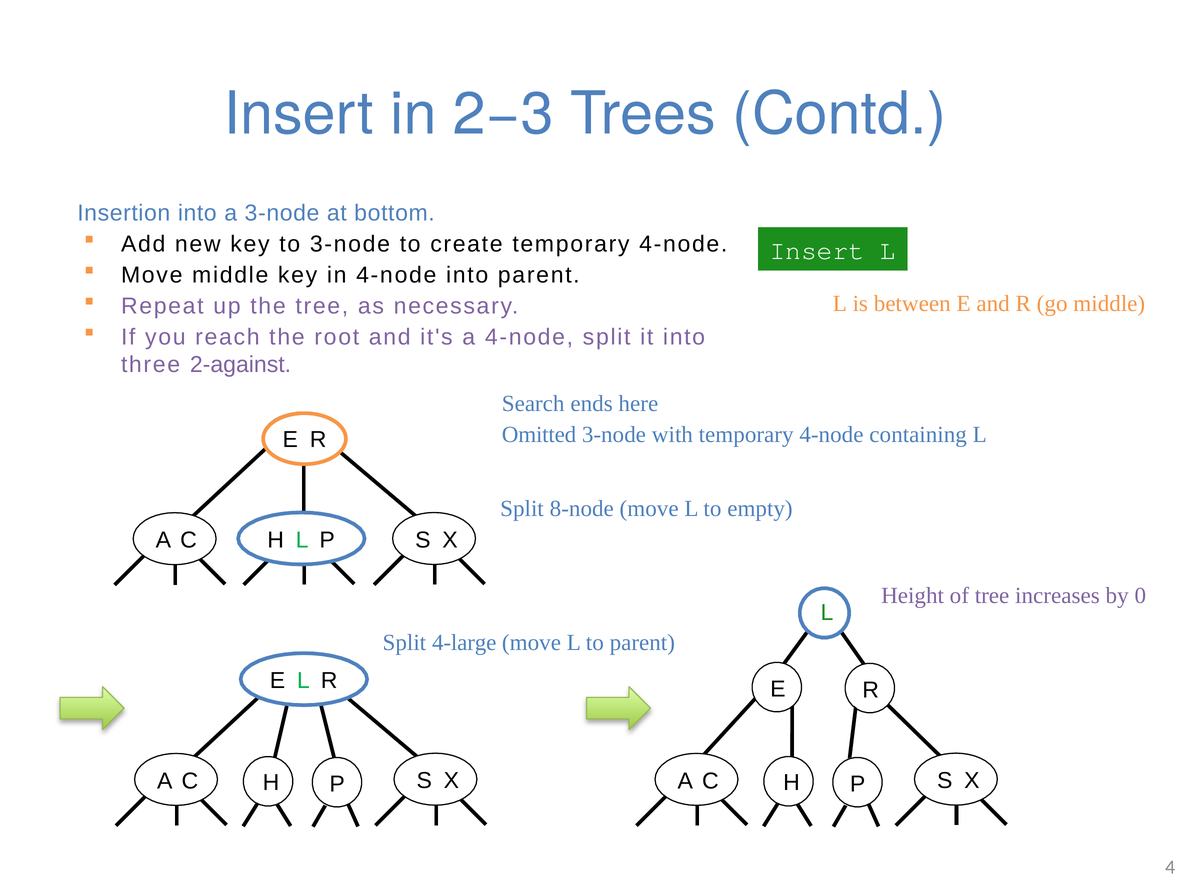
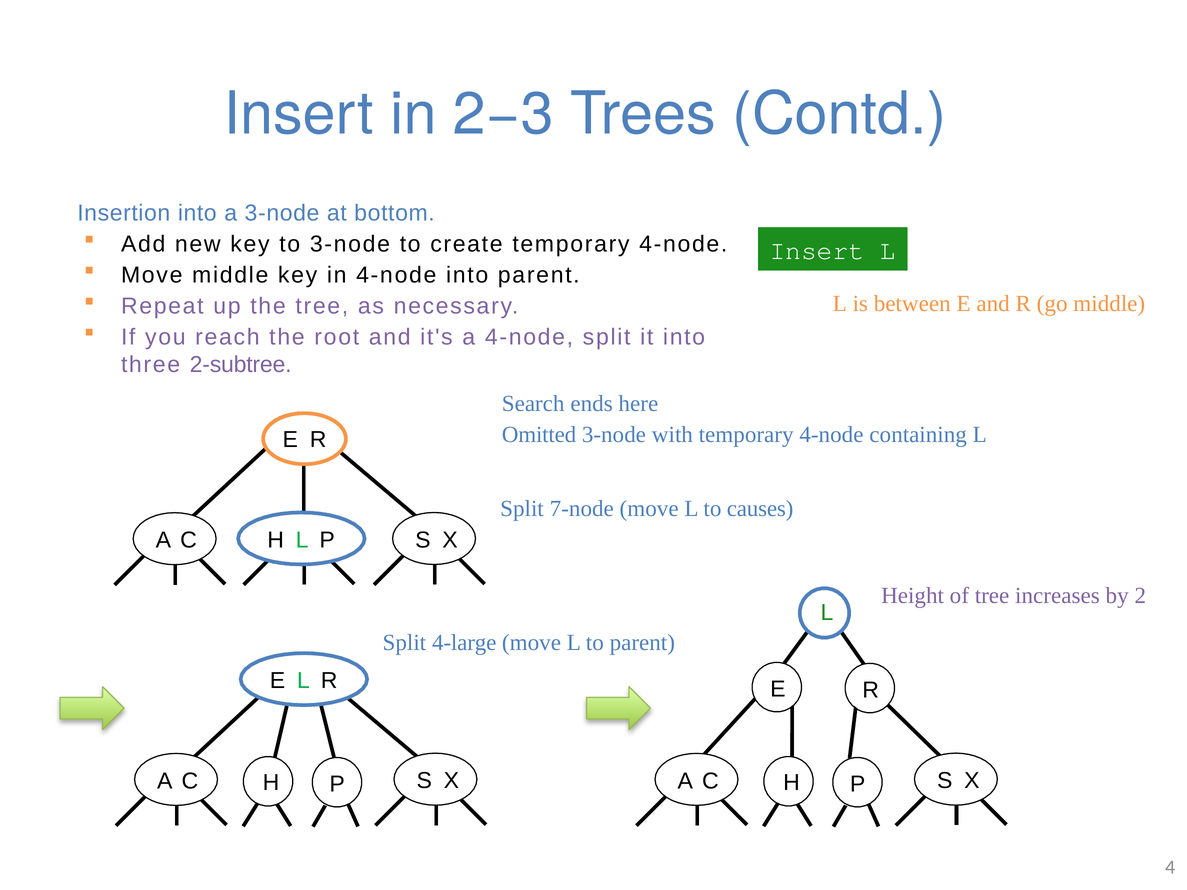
2-against: 2-against -> 2-subtree
8-node: 8-node -> 7-node
empty: empty -> causes
0: 0 -> 2
